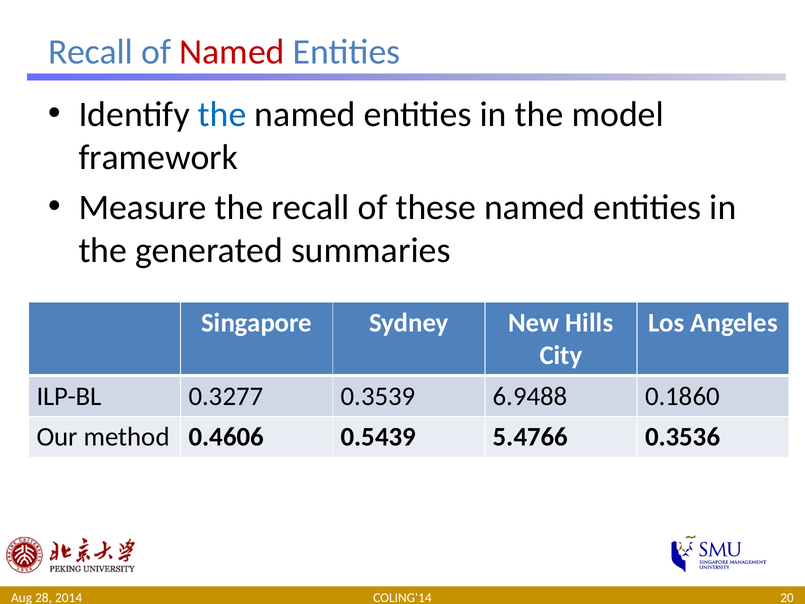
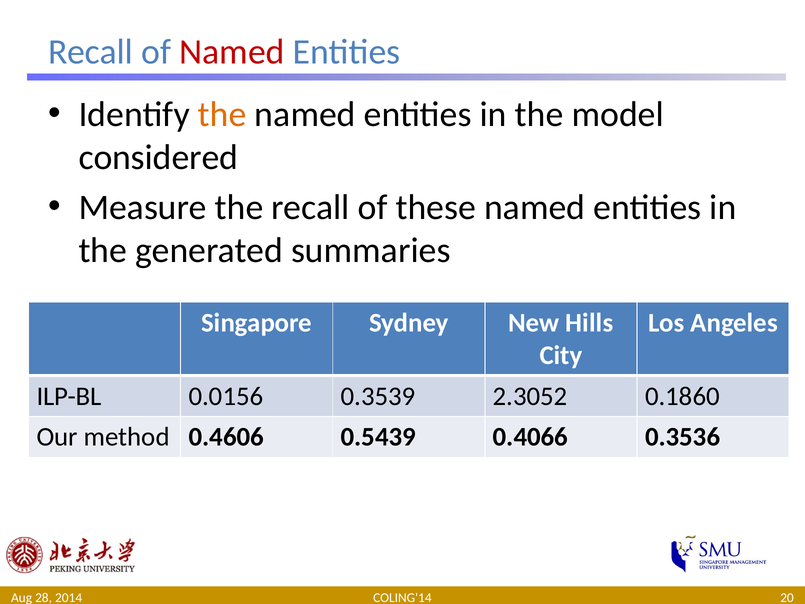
the at (222, 114) colour: blue -> orange
framework: framework -> considered
0.3277: 0.3277 -> 0.0156
6.9488: 6.9488 -> 2.3052
5.4766: 5.4766 -> 0.4066
